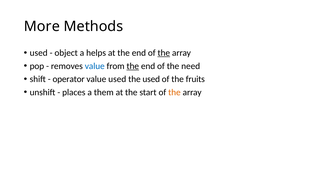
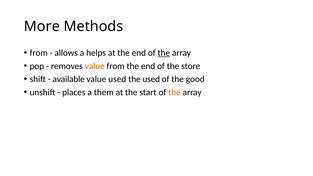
used at (39, 53): used -> from
object: object -> allows
value at (95, 66) colour: blue -> orange
the at (133, 66) underline: present -> none
need: need -> store
operator: operator -> available
fruits: fruits -> good
